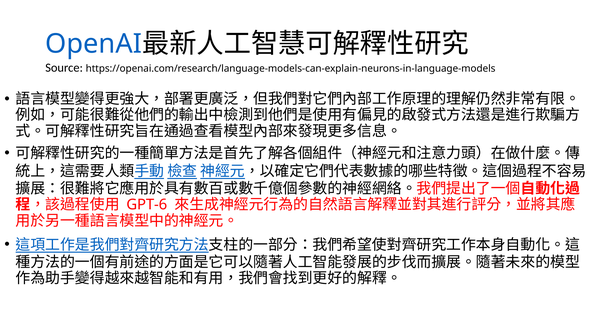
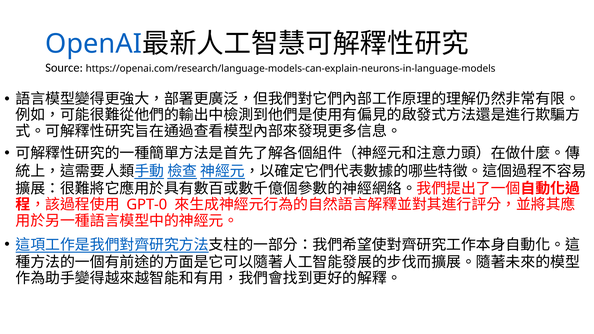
GPT-6: GPT-6 -> GPT-0
